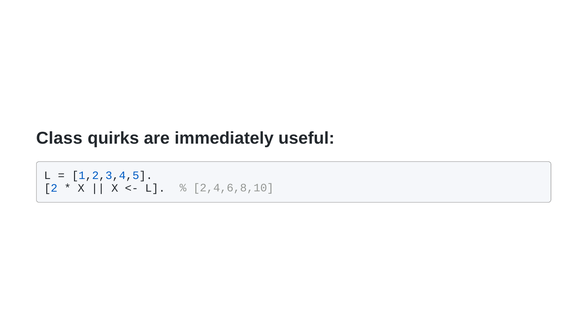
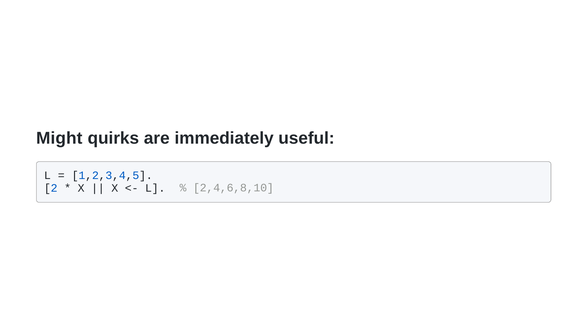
Class: Class -> Might
